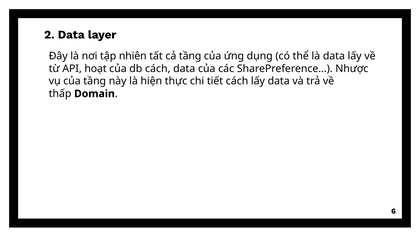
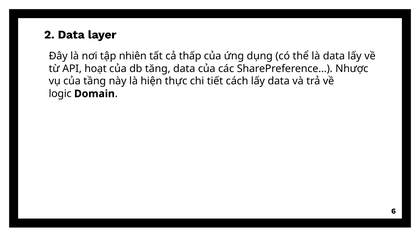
cả tầng: tầng -> thấp
db cách: cách -> tăng
thấp: thấp -> logic
